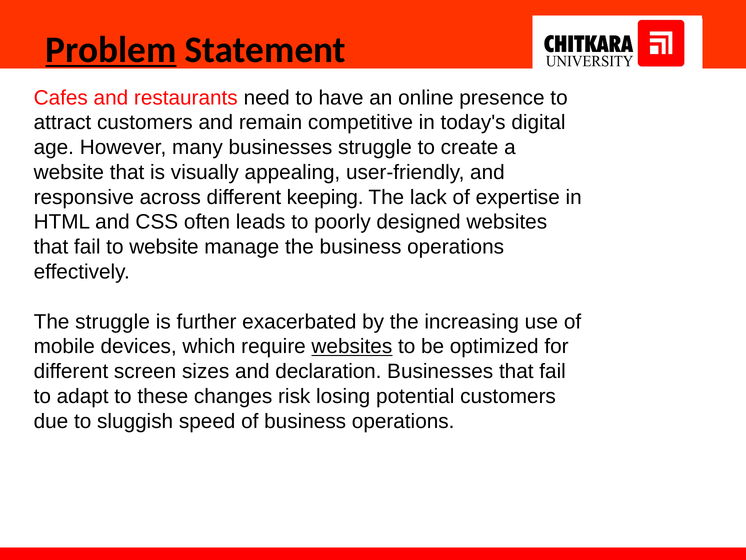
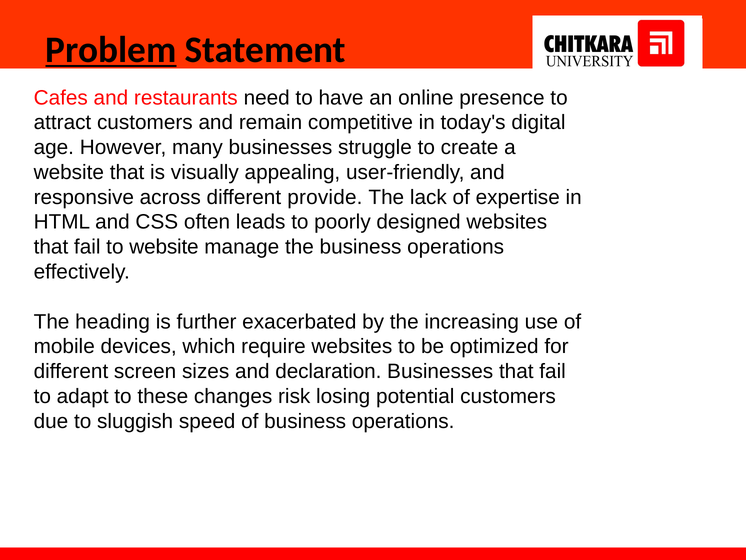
keeping: keeping -> provide
The struggle: struggle -> heading
websites at (352, 346) underline: present -> none
